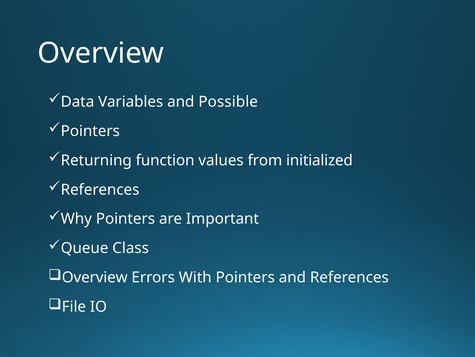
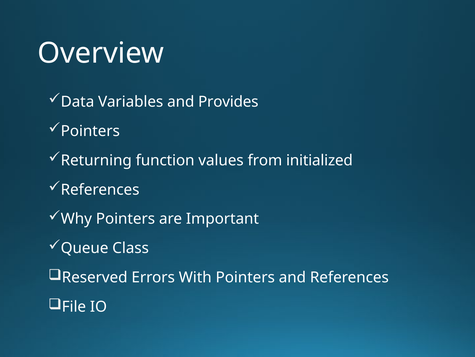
Possible: Possible -> Provides
Overview at (95, 277): Overview -> Reserved
